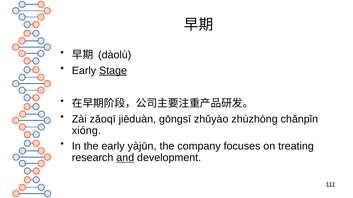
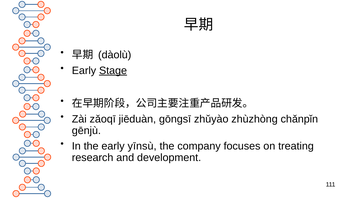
xióng: xióng -> gēnjù
yàjūn: yàjūn -> yīnsù
and underline: present -> none
